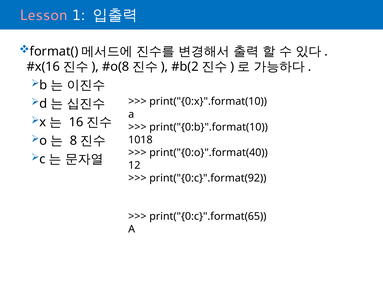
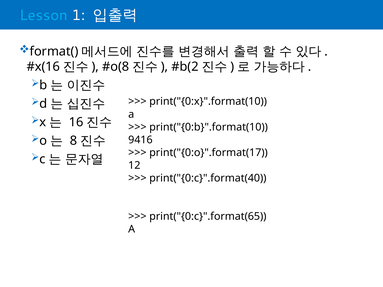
Lesson colour: pink -> light blue
1018: 1018 -> 9416
print("{0:o}".format(40: print("{0:o}".format(40 -> print("{0:o}".format(17
print("{0:c}".format(92: print("{0:c}".format(92 -> print("{0:c}".format(40
